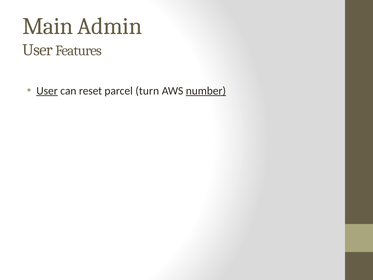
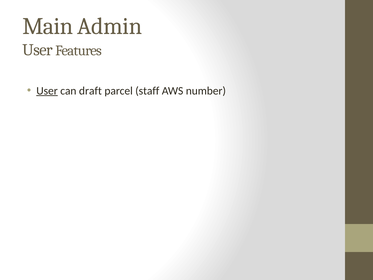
reset: reset -> draft
turn: turn -> staff
number underline: present -> none
